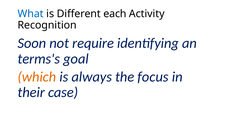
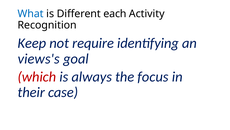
Soon: Soon -> Keep
terms's: terms's -> views's
which colour: orange -> red
